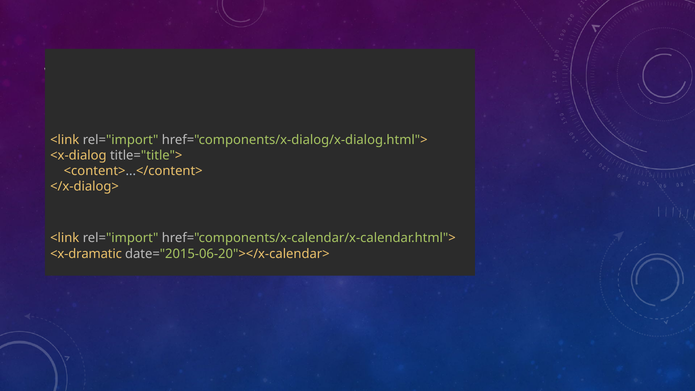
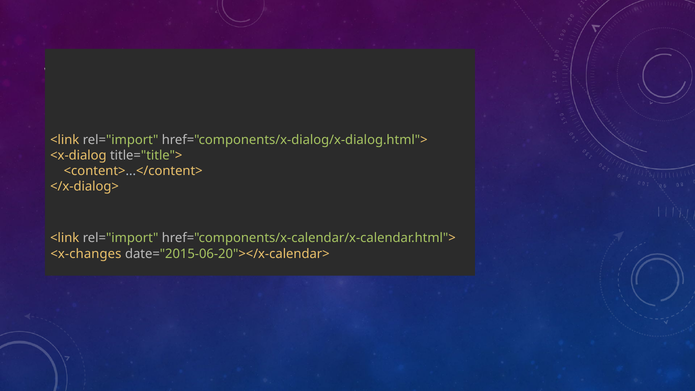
<x-dramatic: <x-dramatic -> <x-changes
